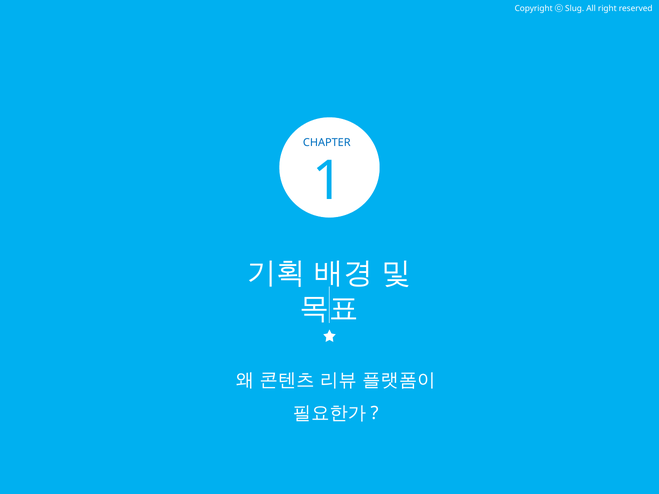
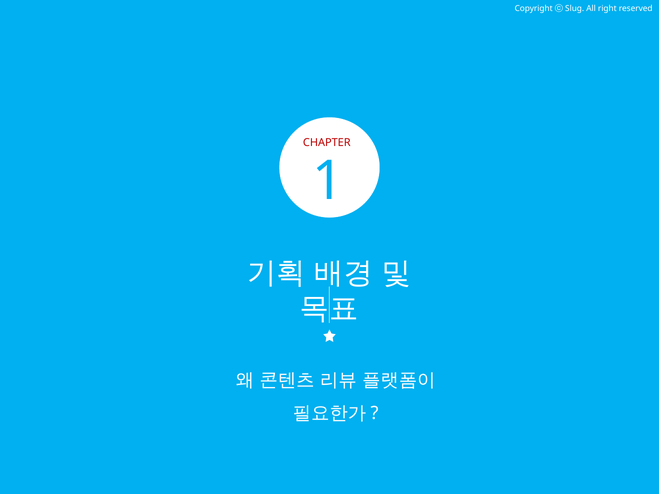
CHAPTER colour: blue -> red
